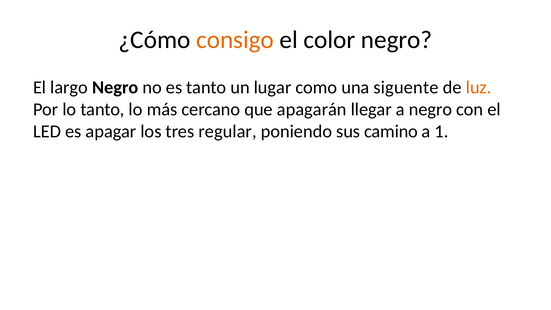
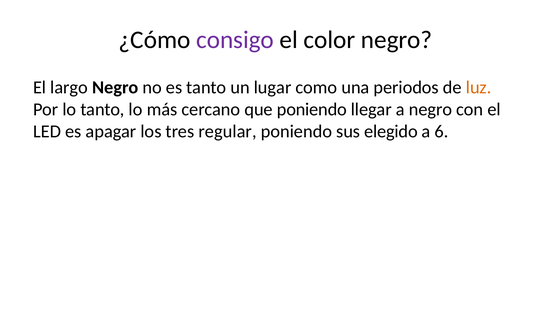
consigo colour: orange -> purple
siguente: siguente -> periodos
que apagarán: apagarán -> poniendo
camino: camino -> elegido
1: 1 -> 6
